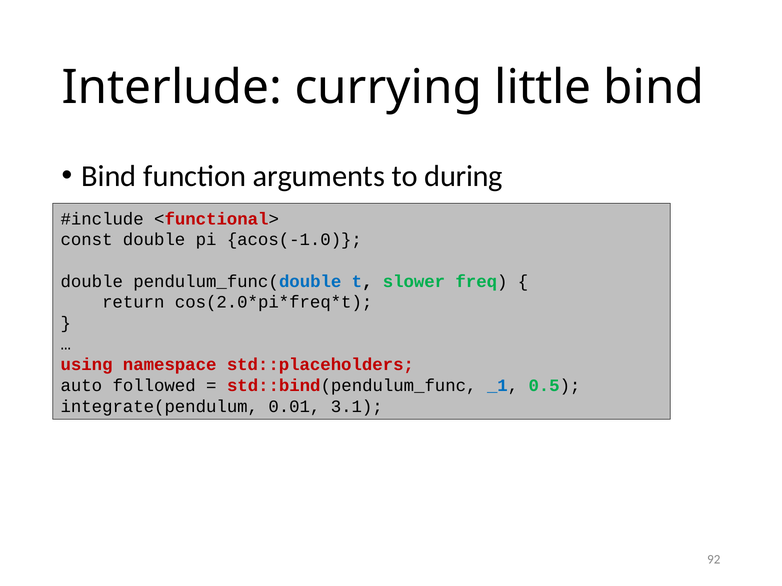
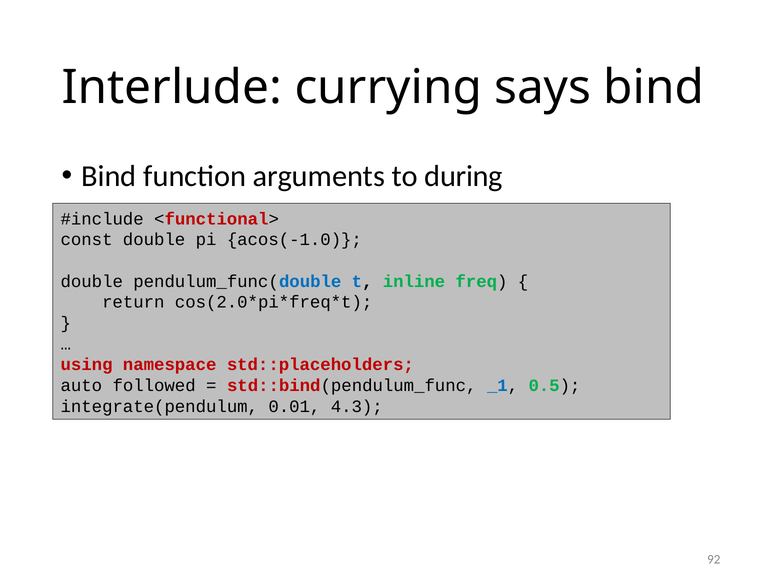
little: little -> says
slower: slower -> inline
3.1: 3.1 -> 4.3
